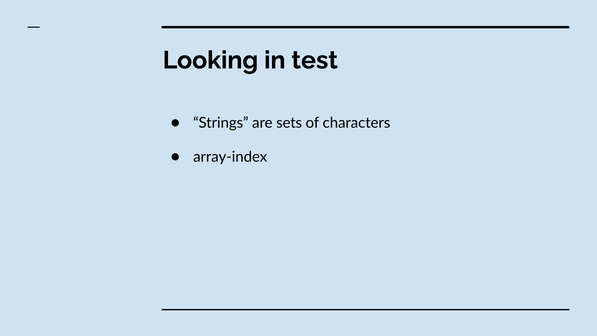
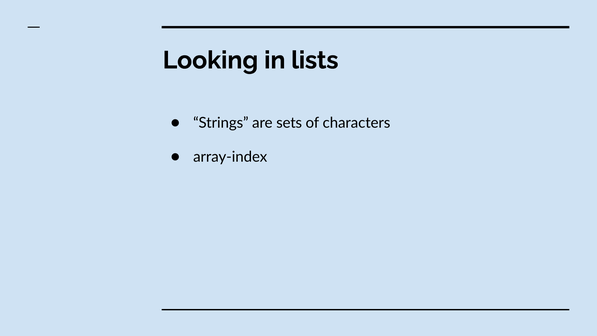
test: test -> lists
